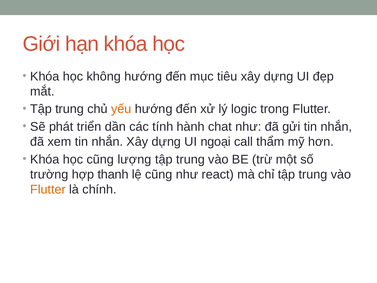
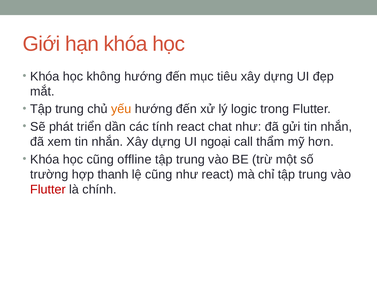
tính hành: hành -> react
lượng: lượng -> offline
Flutter at (48, 189) colour: orange -> red
